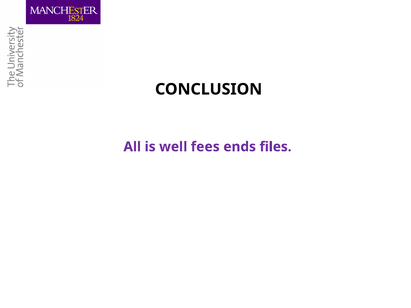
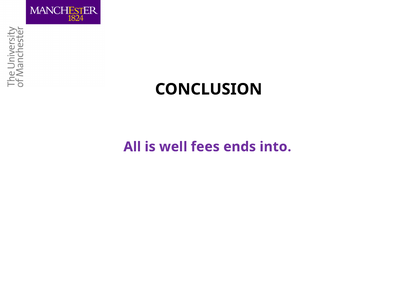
files: files -> into
